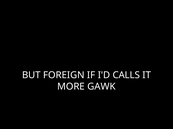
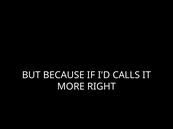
FOREIGN: FOREIGN -> BECAUSE
GAWK: GAWK -> RIGHT
